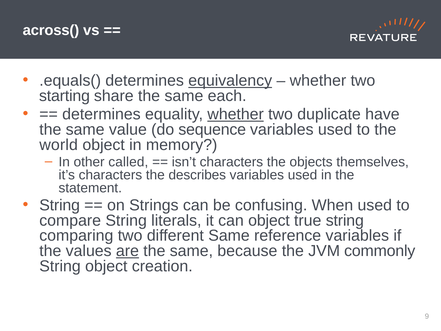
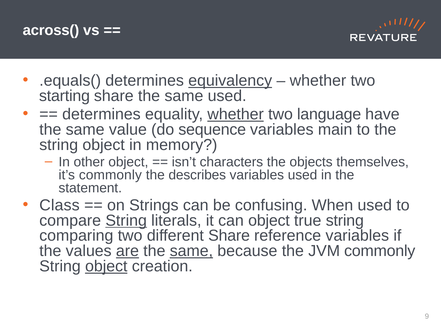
same each: each -> used
duplicate: duplicate -> language
used at (335, 130): used -> main
world at (59, 145): world -> string
other called: called -> object
it’s characters: characters -> commonly
String at (60, 205): String -> Class
String at (126, 220) underline: none -> present
different Same: Same -> Share
same at (191, 251) underline: none -> present
object at (106, 266) underline: none -> present
